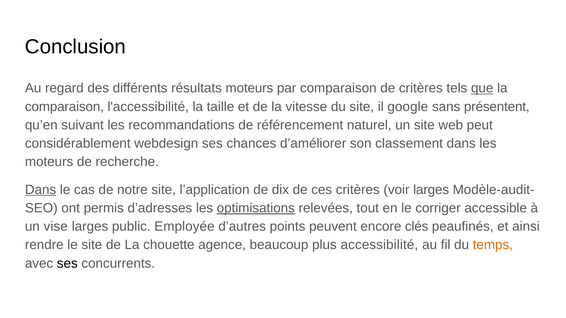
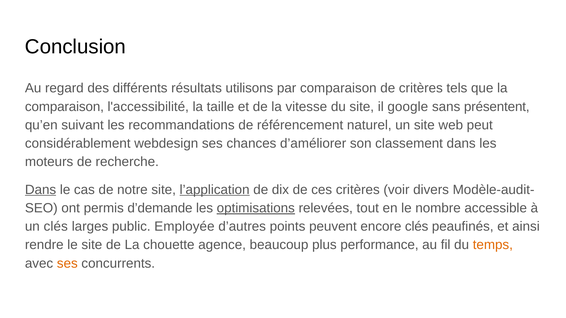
résultats moteurs: moteurs -> utilisons
que underline: present -> none
l’application underline: none -> present
voir larges: larges -> divers
d’adresses: d’adresses -> d’demande
corriger: corriger -> nombre
un vise: vise -> clés
accessibilité: accessibilité -> performance
ses at (67, 264) colour: black -> orange
